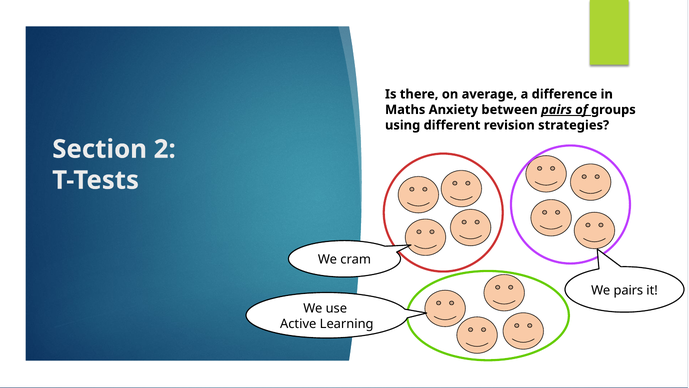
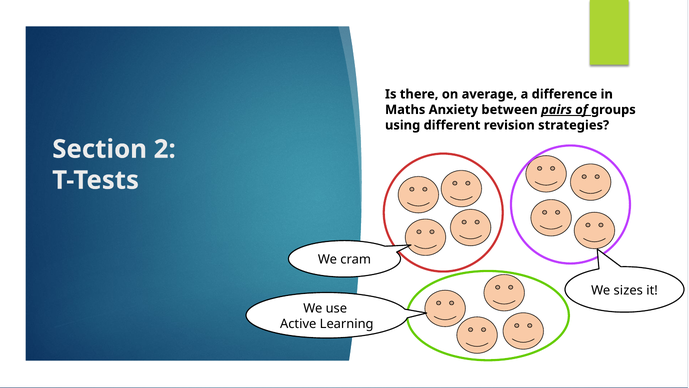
We pairs: pairs -> sizes
